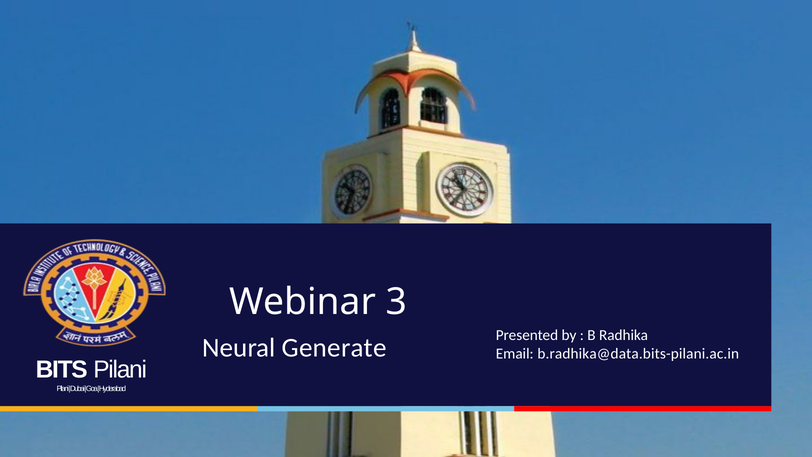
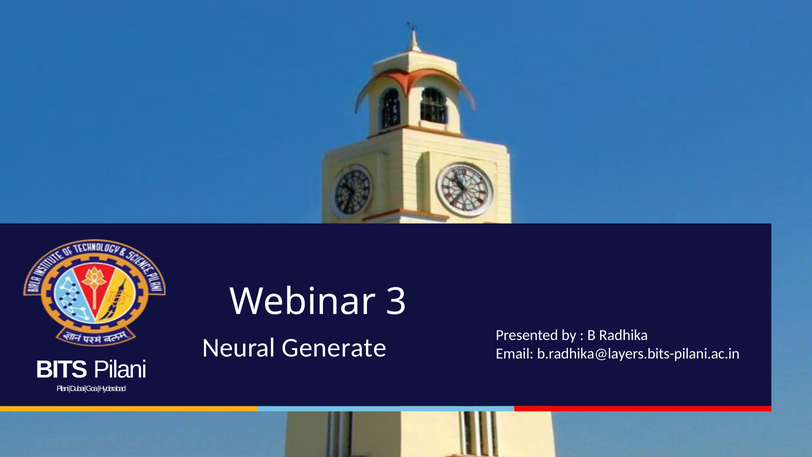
b.radhika@data.bits-pilani.ac.in: b.radhika@data.bits-pilani.ac.in -> b.radhika@layers.bits-pilani.ac.in
